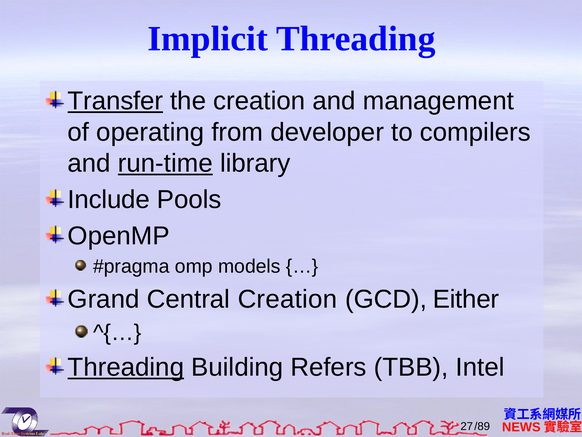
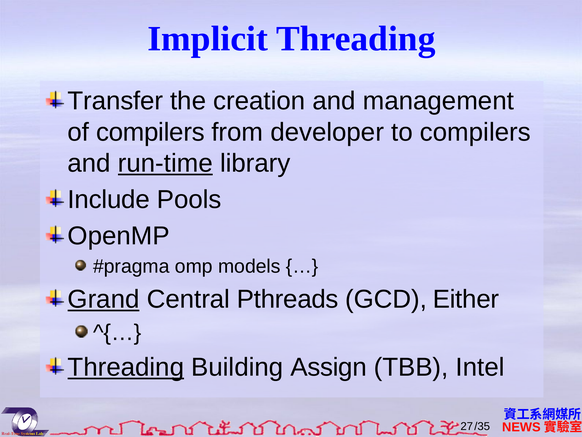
Transfer underline: present -> none
of operating: operating -> compilers
Grand underline: none -> present
Central Creation: Creation -> Pthreads
Refers: Refers -> Assign
/89: /89 -> /35
